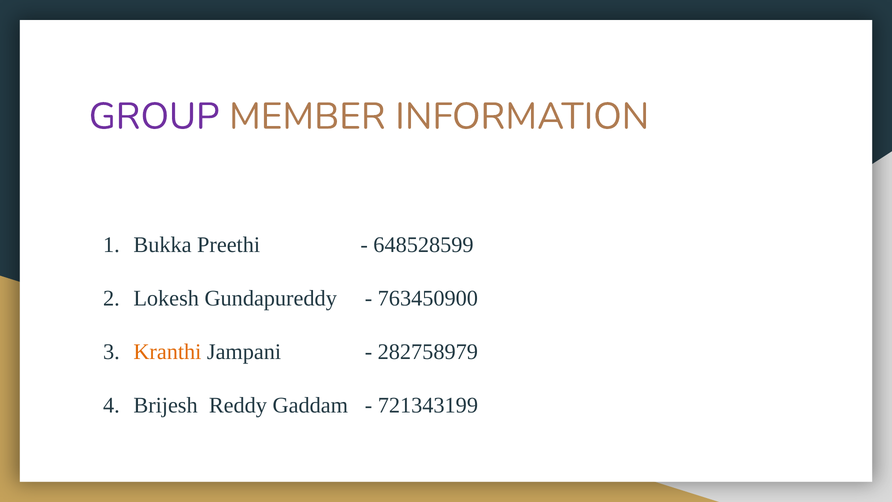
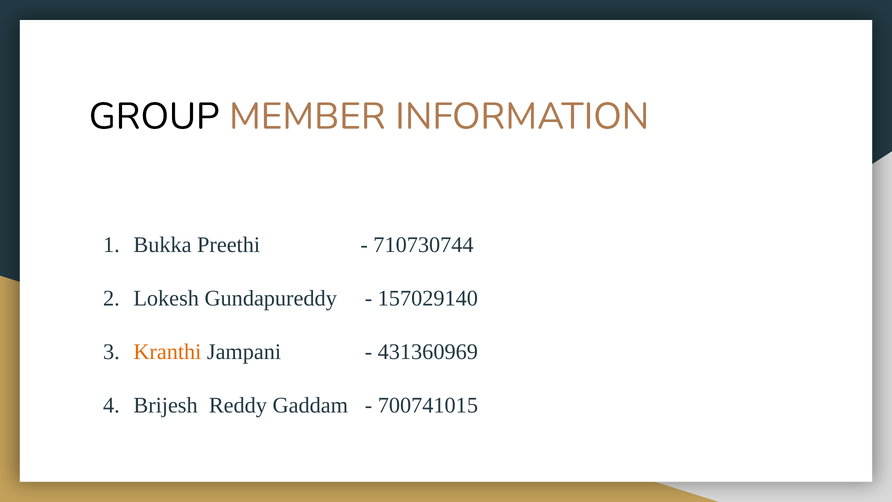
GROUP colour: purple -> black
648528599: 648528599 -> 710730744
763450900: 763450900 -> 157029140
282758979: 282758979 -> 431360969
721343199: 721343199 -> 700741015
